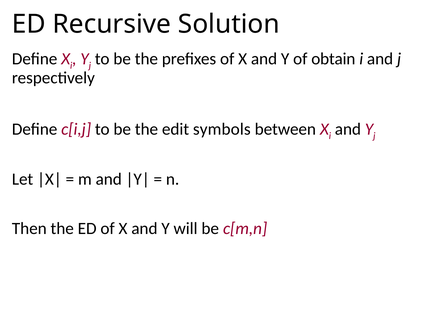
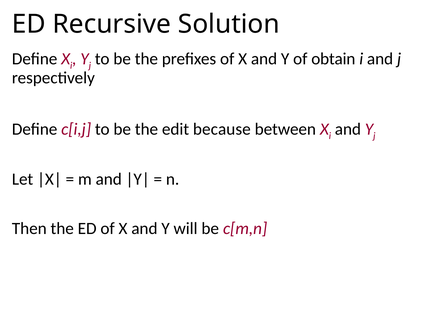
symbols: symbols -> because
